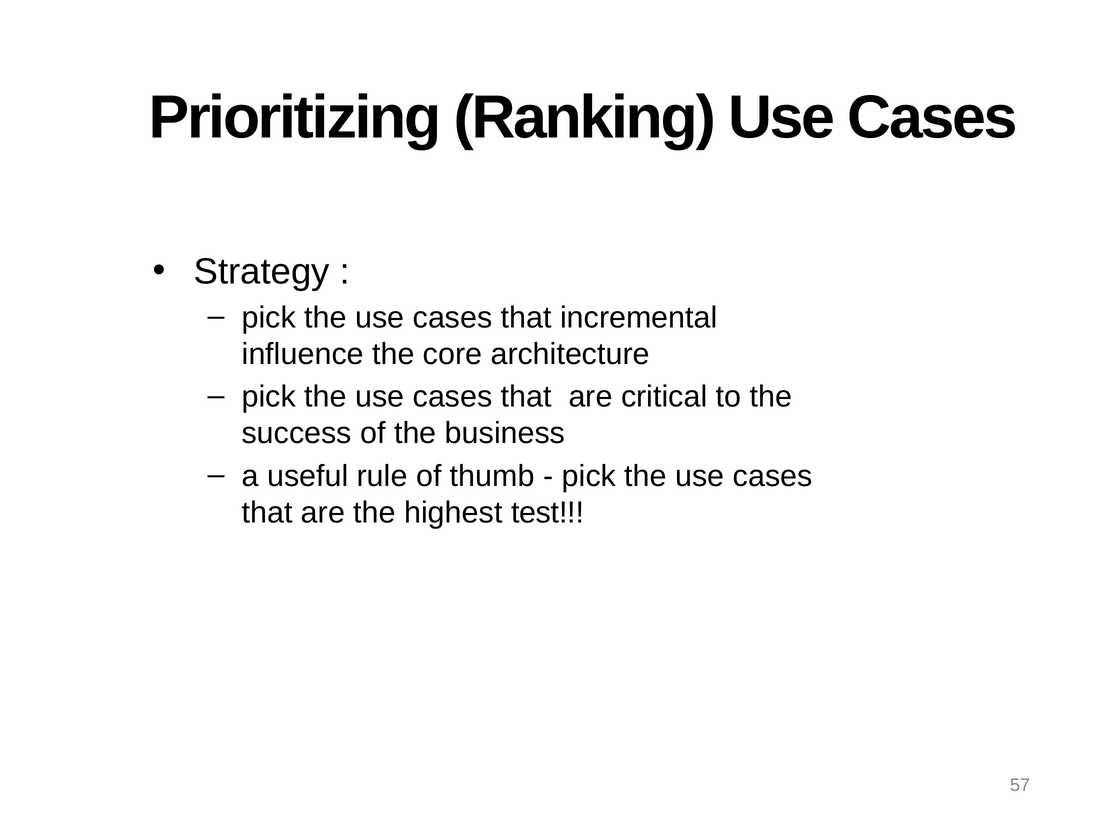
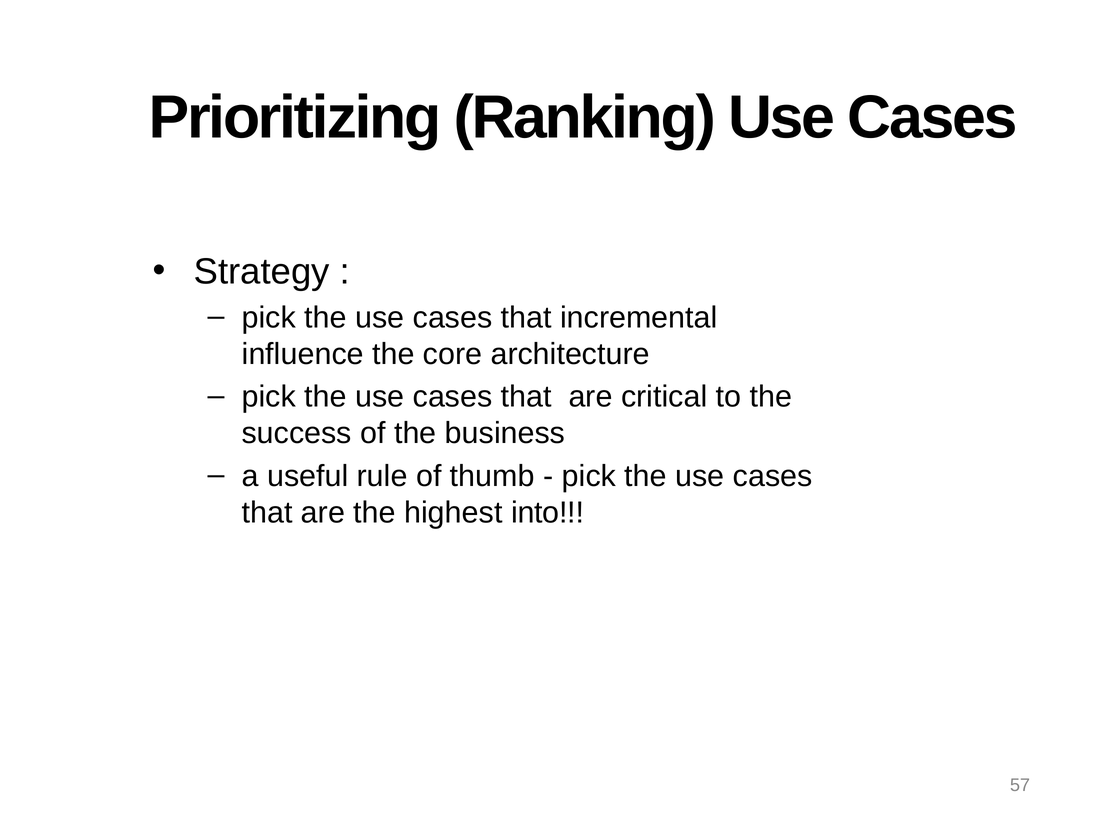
test: test -> into
